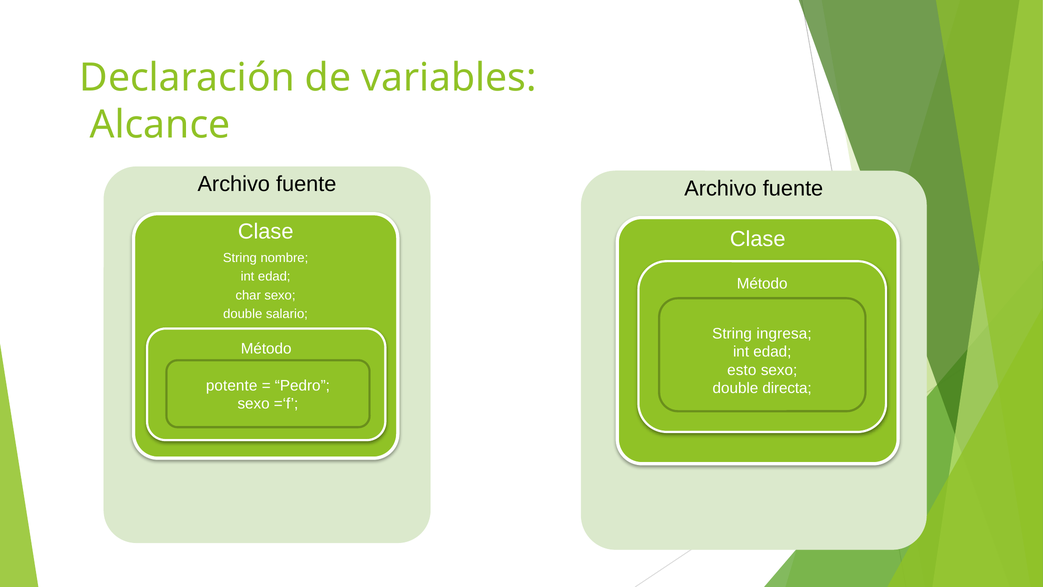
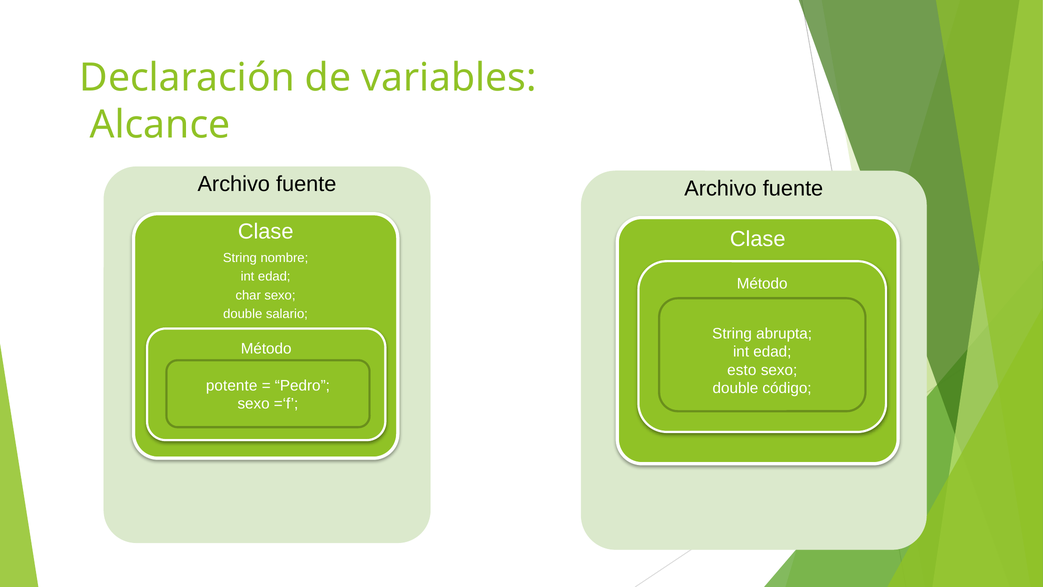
ingresa: ingresa -> abrupta
directa: directa -> código
